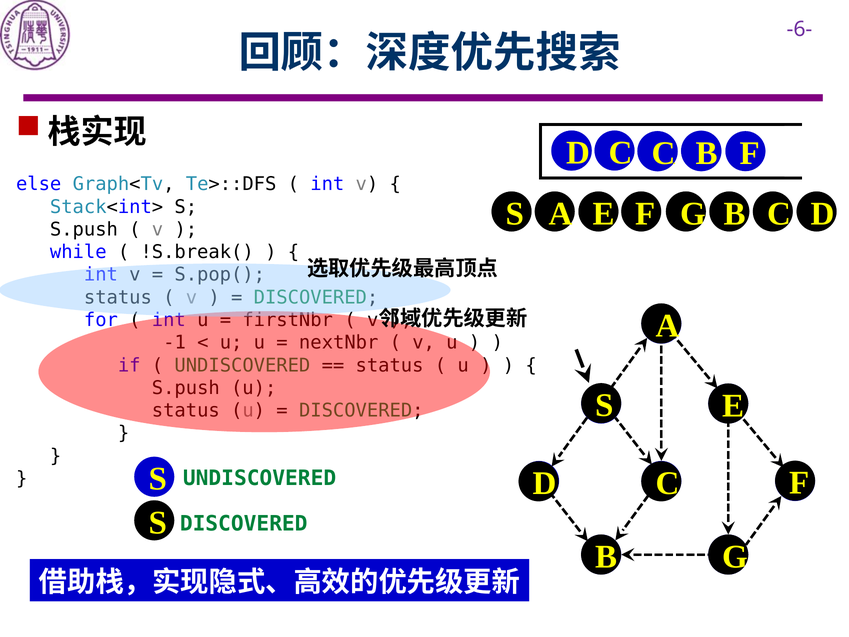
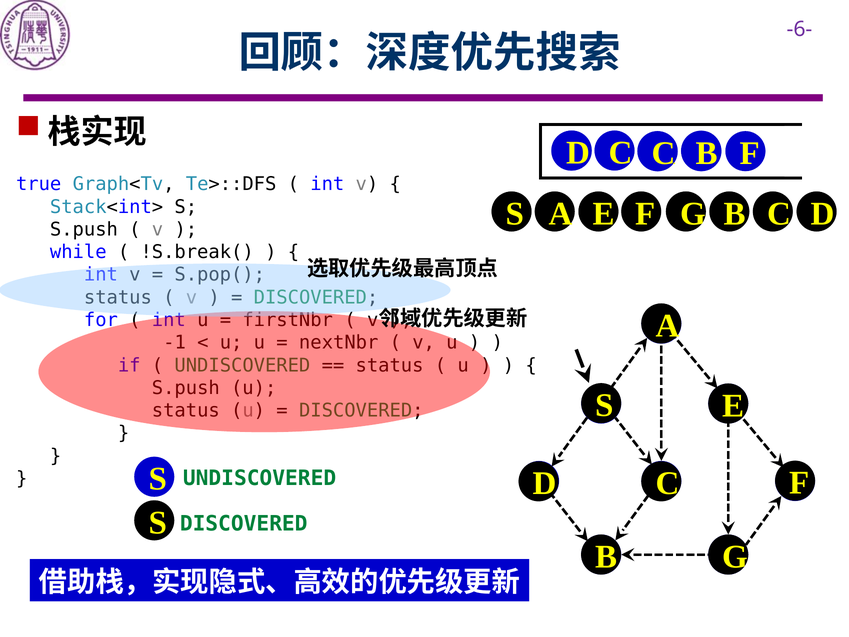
else: else -> true
